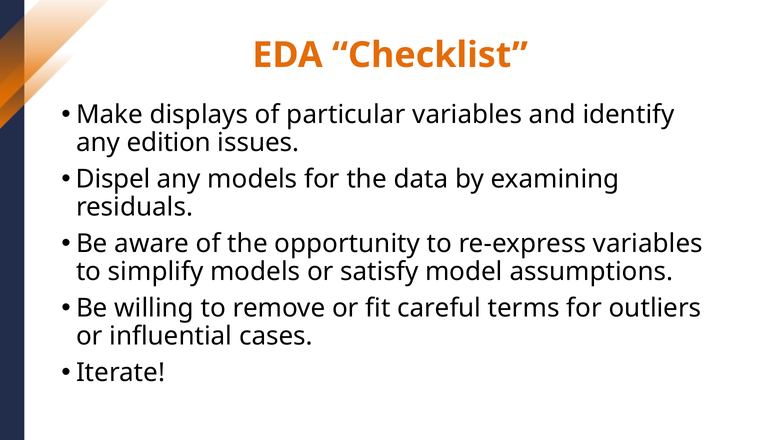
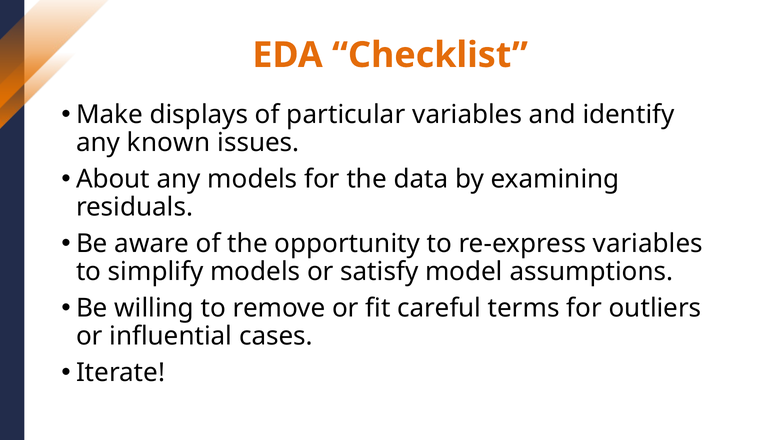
edition: edition -> known
Dispel: Dispel -> About
